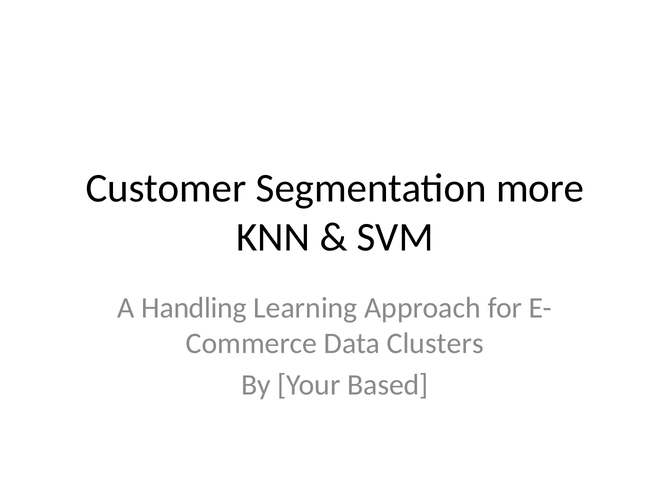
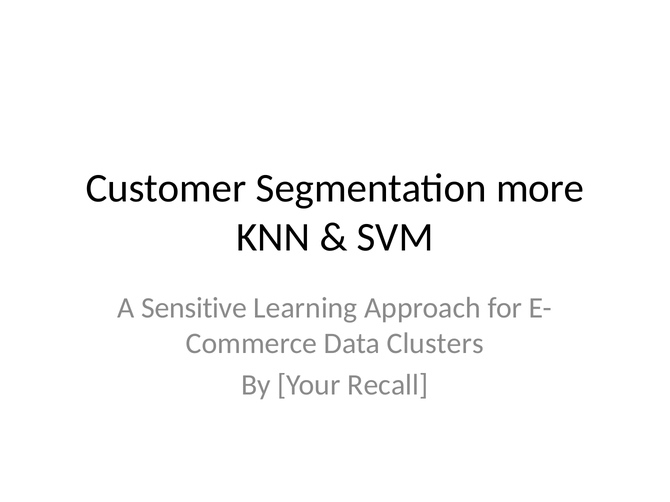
Handling: Handling -> Sensitive
Based: Based -> Recall
